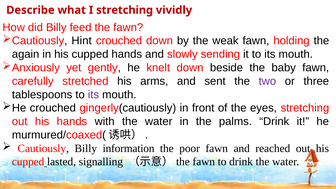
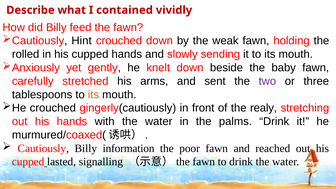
I stretching: stretching -> contained
again: again -> rolled
its at (93, 95) colour: purple -> orange
eyes: eyes -> realy
